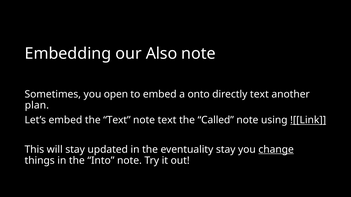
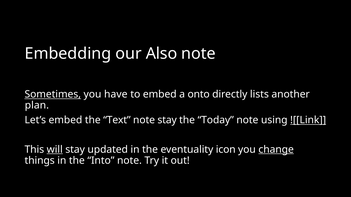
Sometimes underline: none -> present
open: open -> have
directly text: text -> lists
note text: text -> stay
Called: Called -> Today
will underline: none -> present
eventuality stay: stay -> icon
